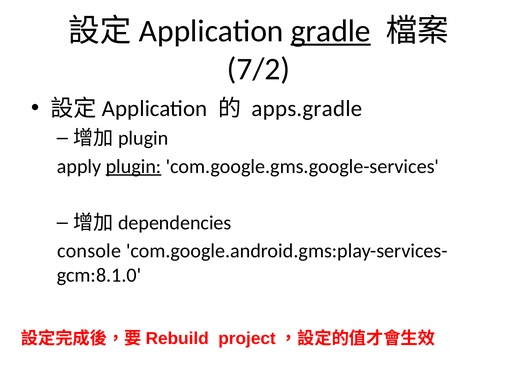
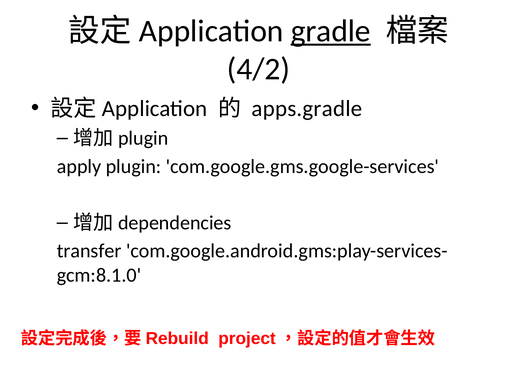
7/2: 7/2 -> 4/2
plugin underline: present -> none
console: console -> transfer
